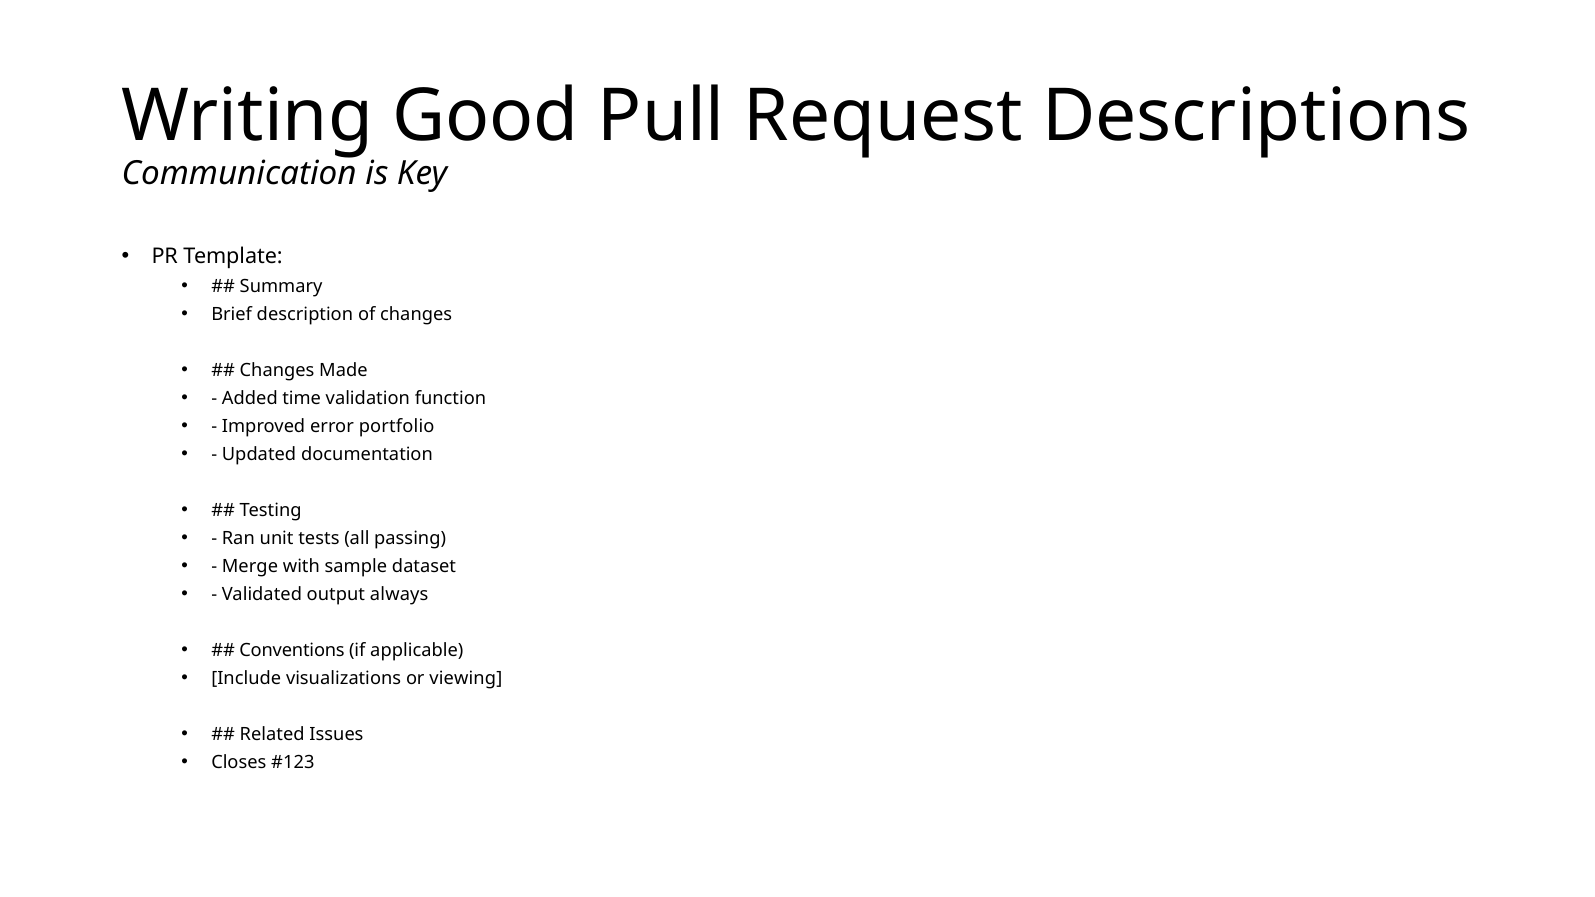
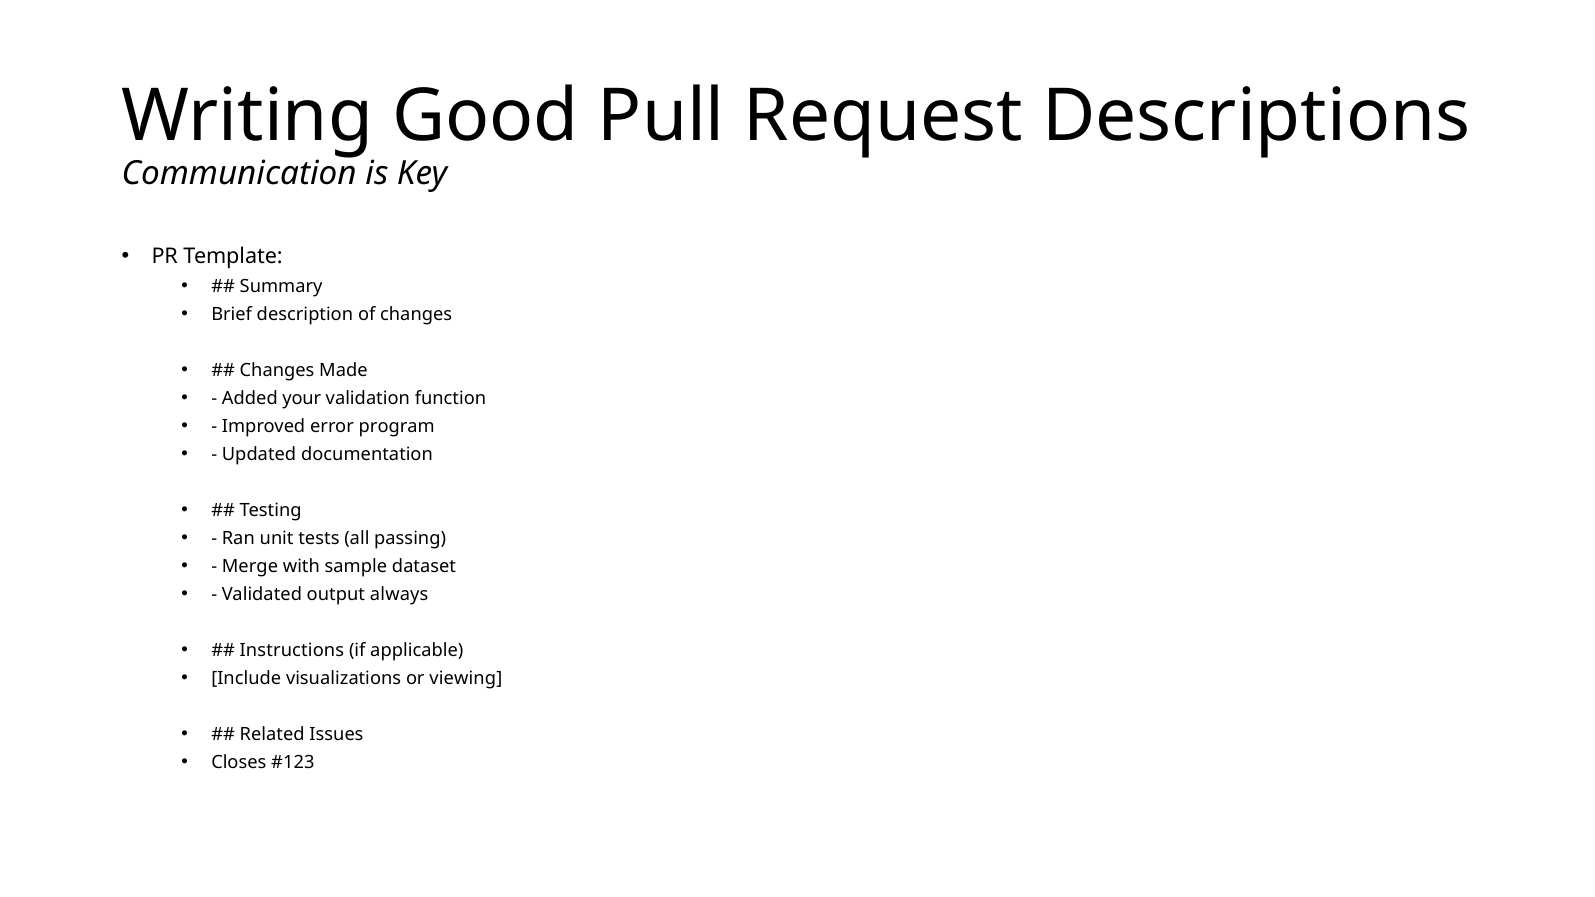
time: time -> your
portfolio: portfolio -> program
Conventions: Conventions -> Instructions
